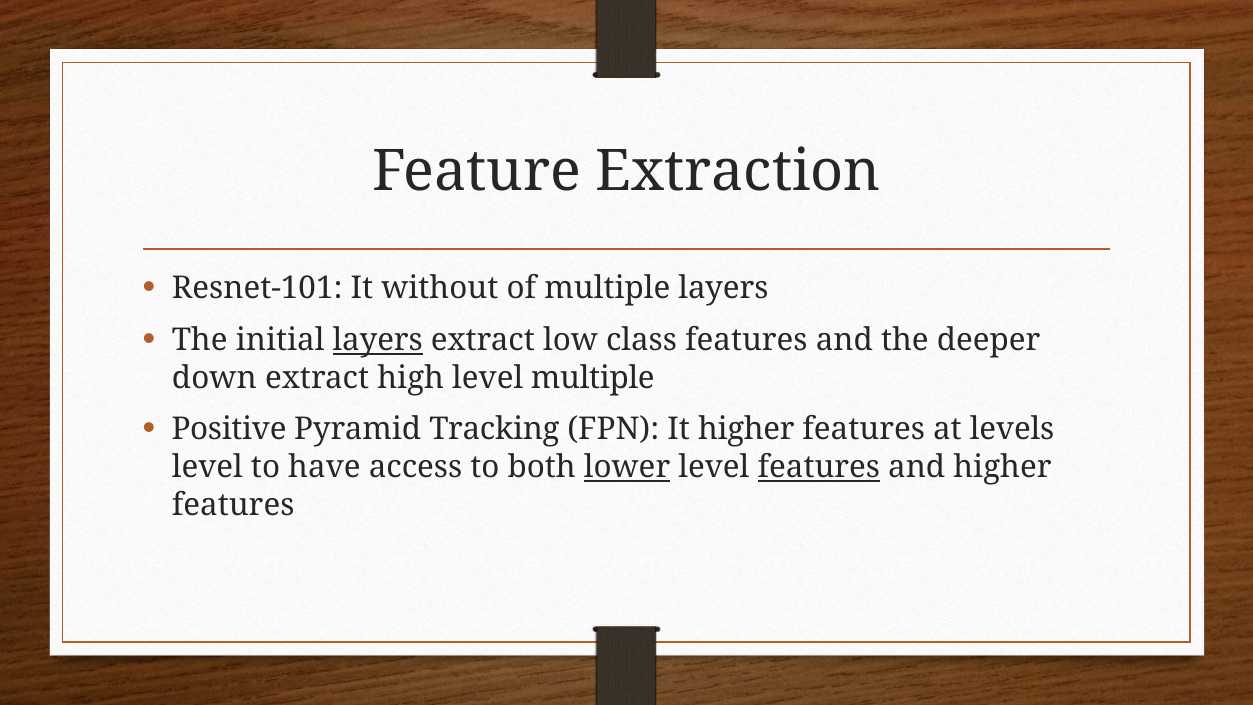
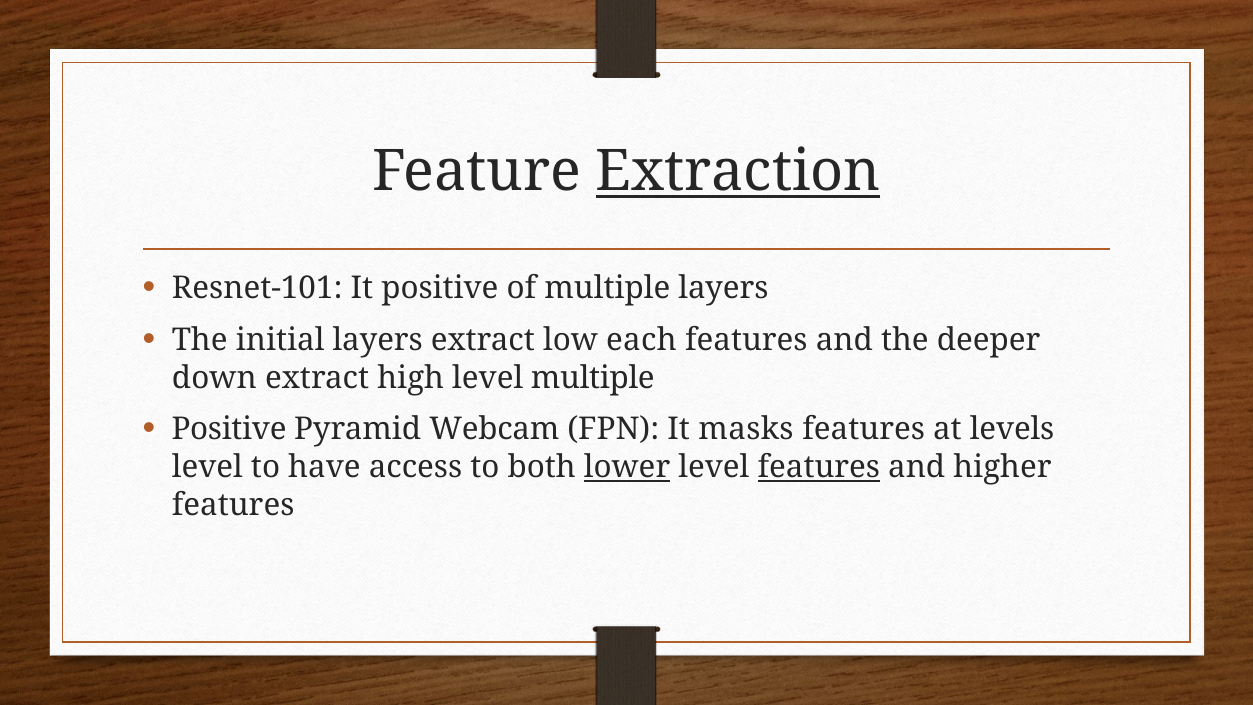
Extraction underline: none -> present
It without: without -> positive
layers at (378, 340) underline: present -> none
class: class -> each
Tracking: Tracking -> Webcam
It higher: higher -> masks
